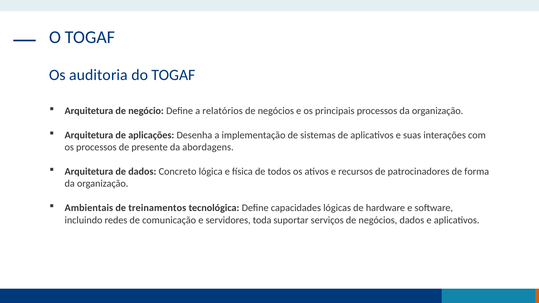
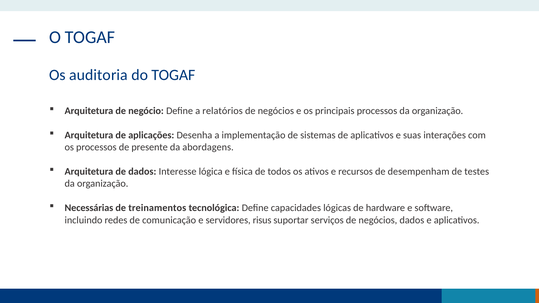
Concreto: Concreto -> Interesse
patrocinadores: patrocinadores -> desempenham
forma: forma -> testes
Ambientais: Ambientais -> Necessárias
toda: toda -> risus
